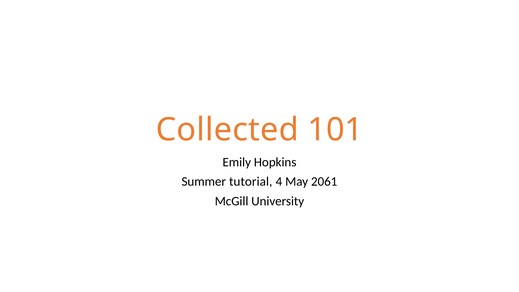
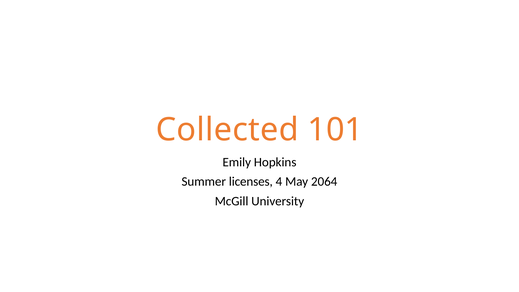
tutorial: tutorial -> licenses
2061: 2061 -> 2064
